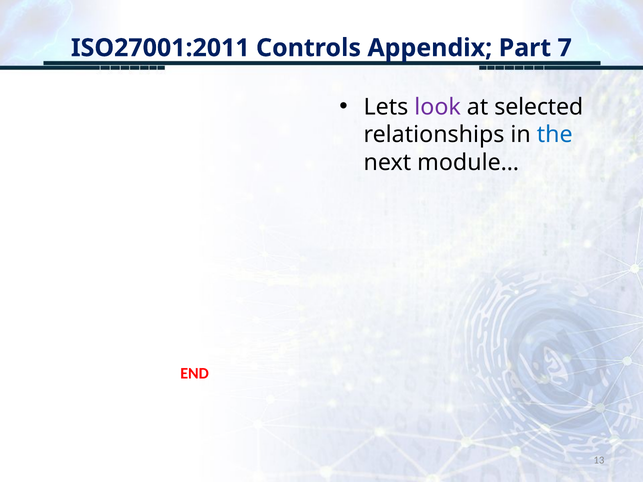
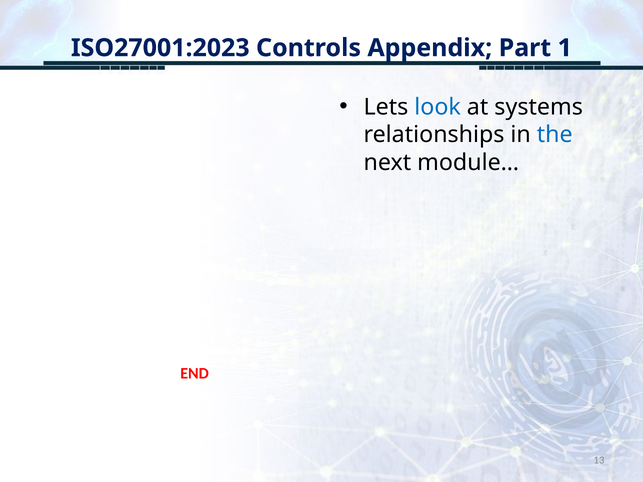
ISO27001:2011: ISO27001:2011 -> ISO27001:2023
7: 7 -> 1
look colour: purple -> blue
selected: selected -> systems
